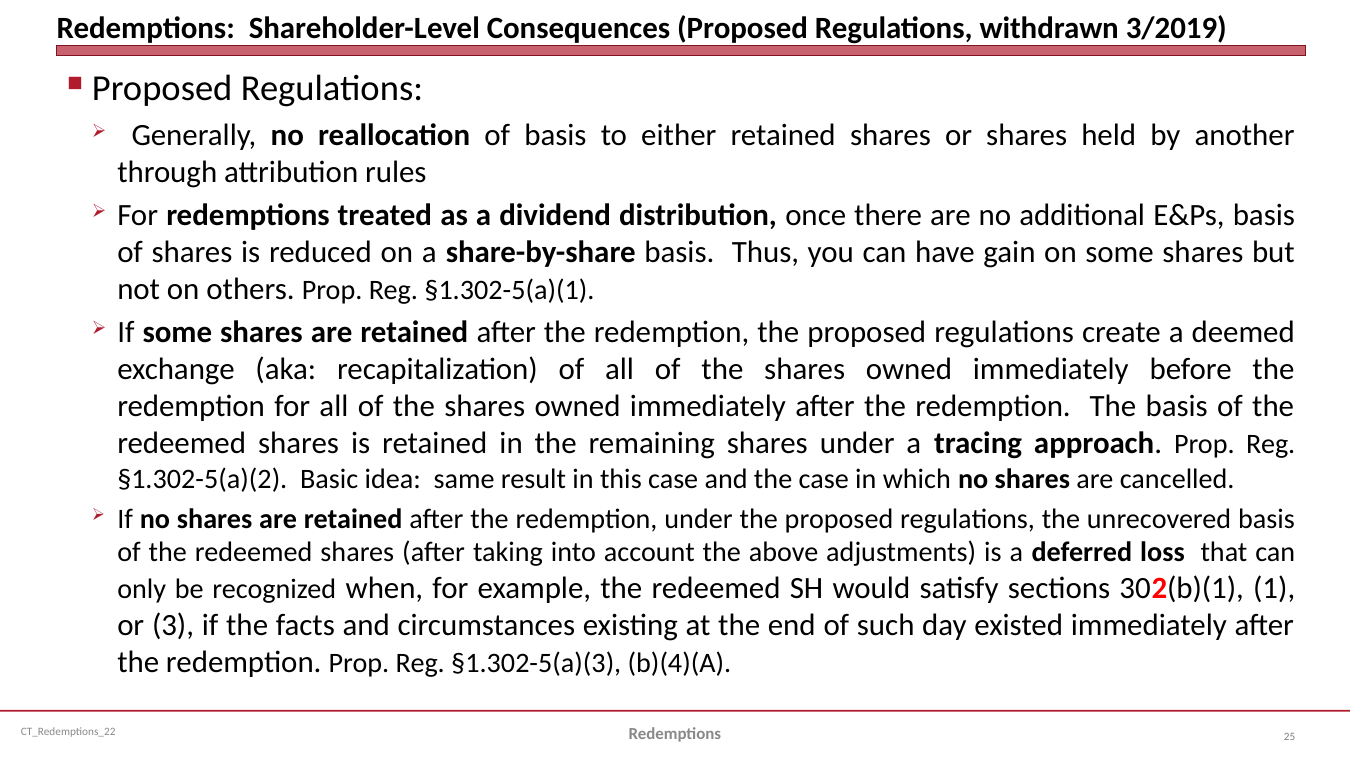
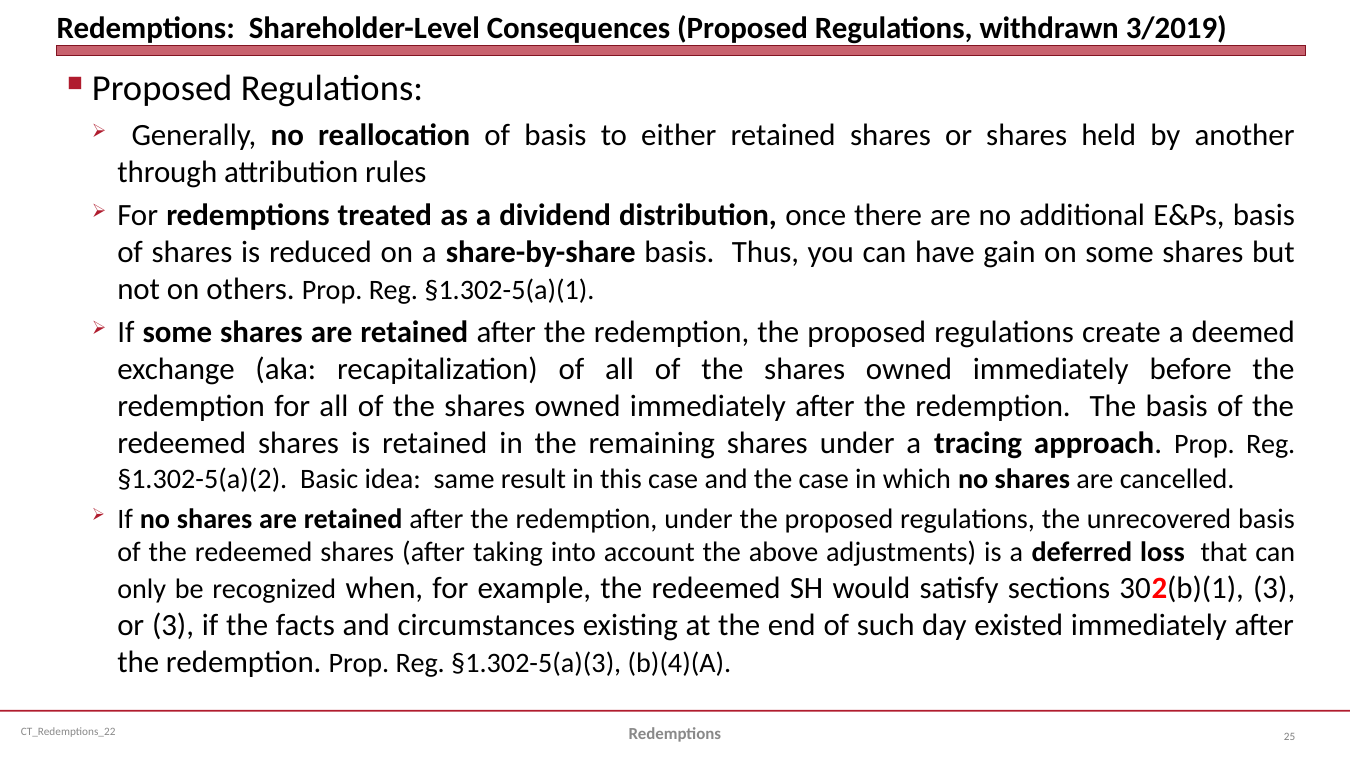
302(b)(1 1: 1 -> 3
